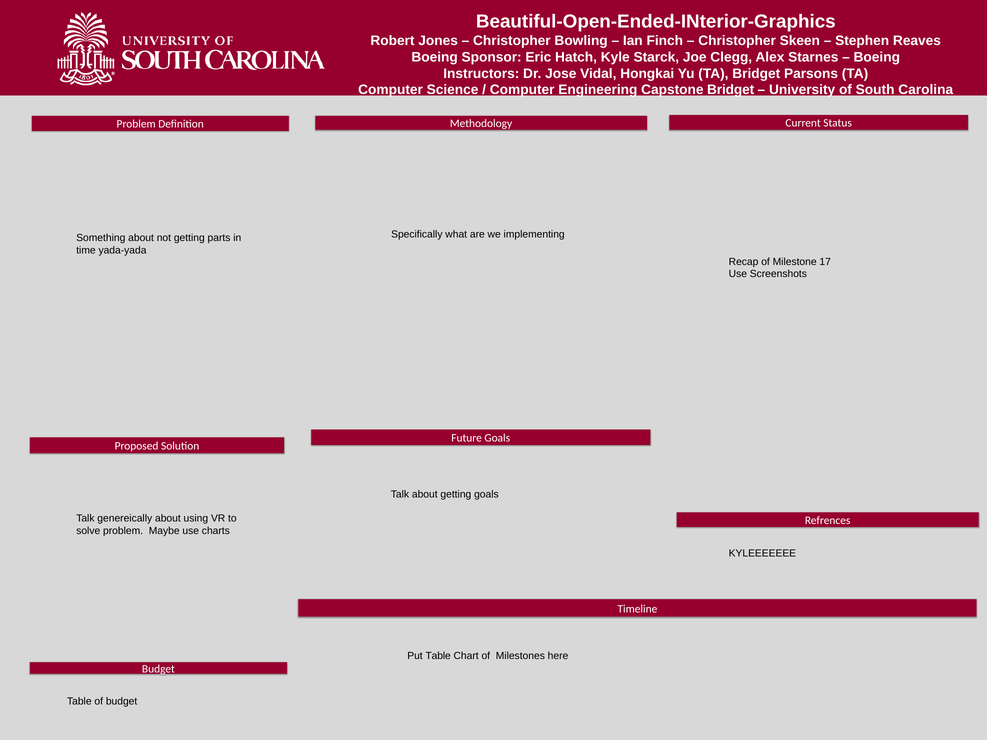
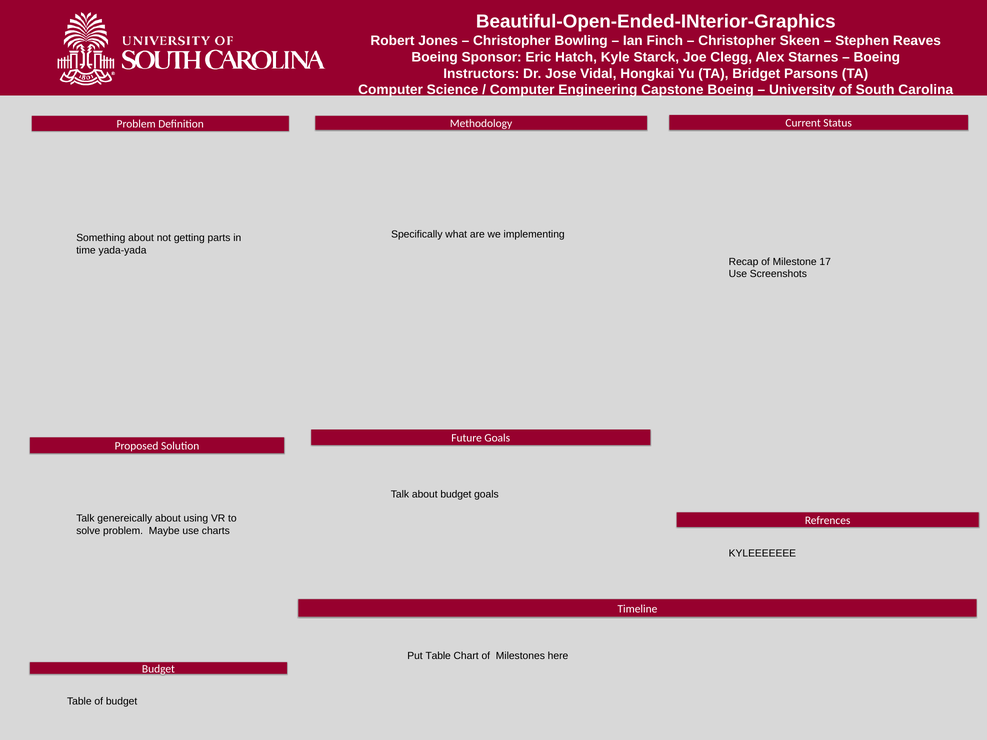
Capstone Bridget: Bridget -> Boeing
about getting: getting -> budget
